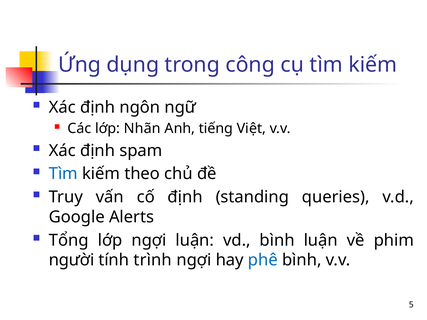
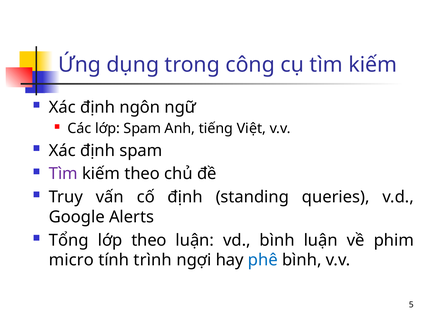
lớp Nhãn: Nhãn -> Spam
Tìm at (63, 174) colour: blue -> purple
lớp ngợi: ngợi -> theo
người: người -> micro
